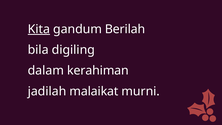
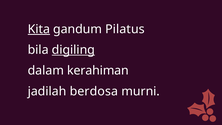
Berilah: Berilah -> Pilatus
digiling underline: none -> present
malaikat: malaikat -> berdosa
